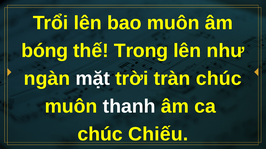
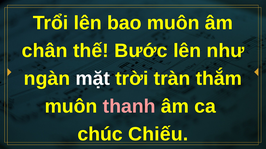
bóng: bóng -> chân
Trong: Trong -> Bước
tràn chúc: chúc -> thắm
thanh colour: white -> pink
